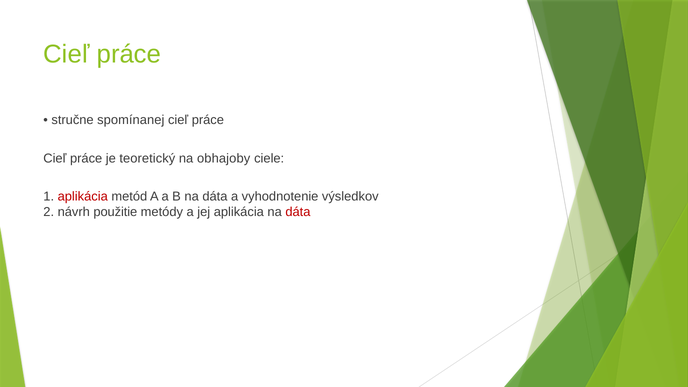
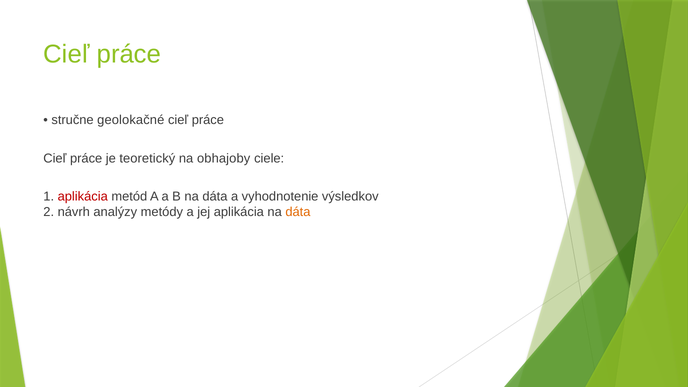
spomínanej: spomínanej -> geolokačné
použitie: použitie -> analýzy
dáta at (298, 212) colour: red -> orange
